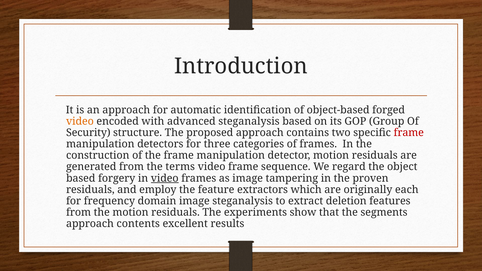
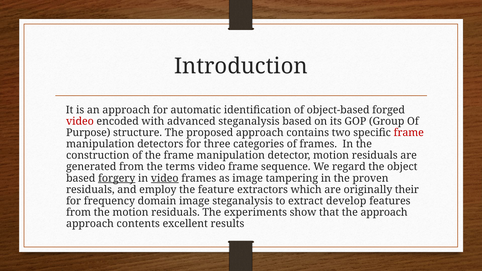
video at (80, 121) colour: orange -> red
Security: Security -> Purpose
forgery underline: none -> present
each: each -> their
deletion: deletion -> develop
the segments: segments -> approach
